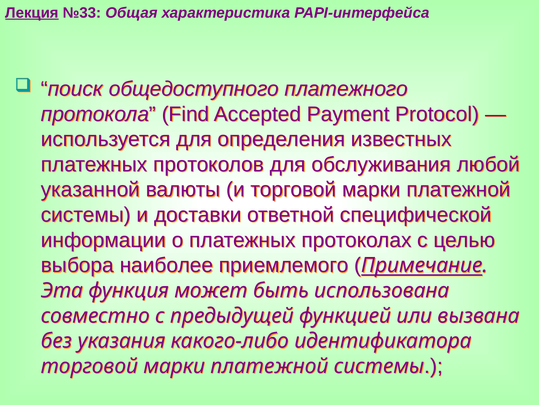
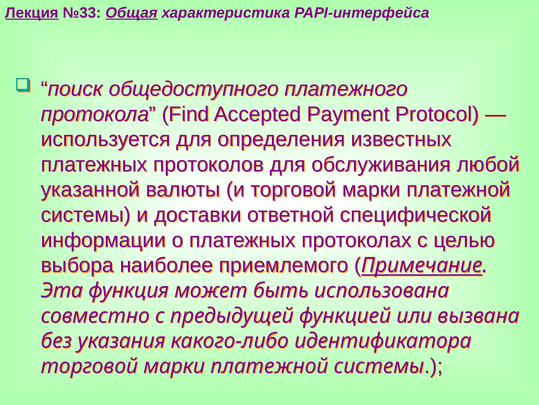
Общая underline: none -> present
